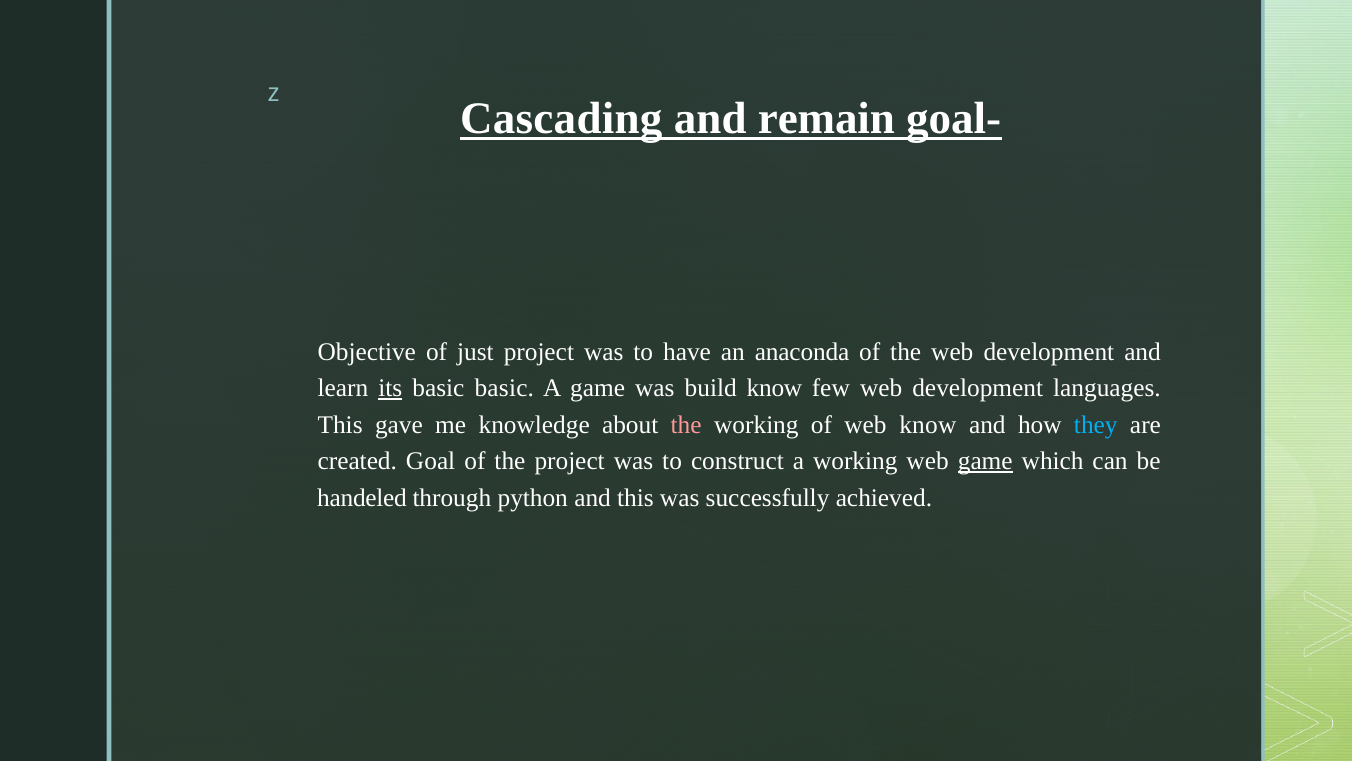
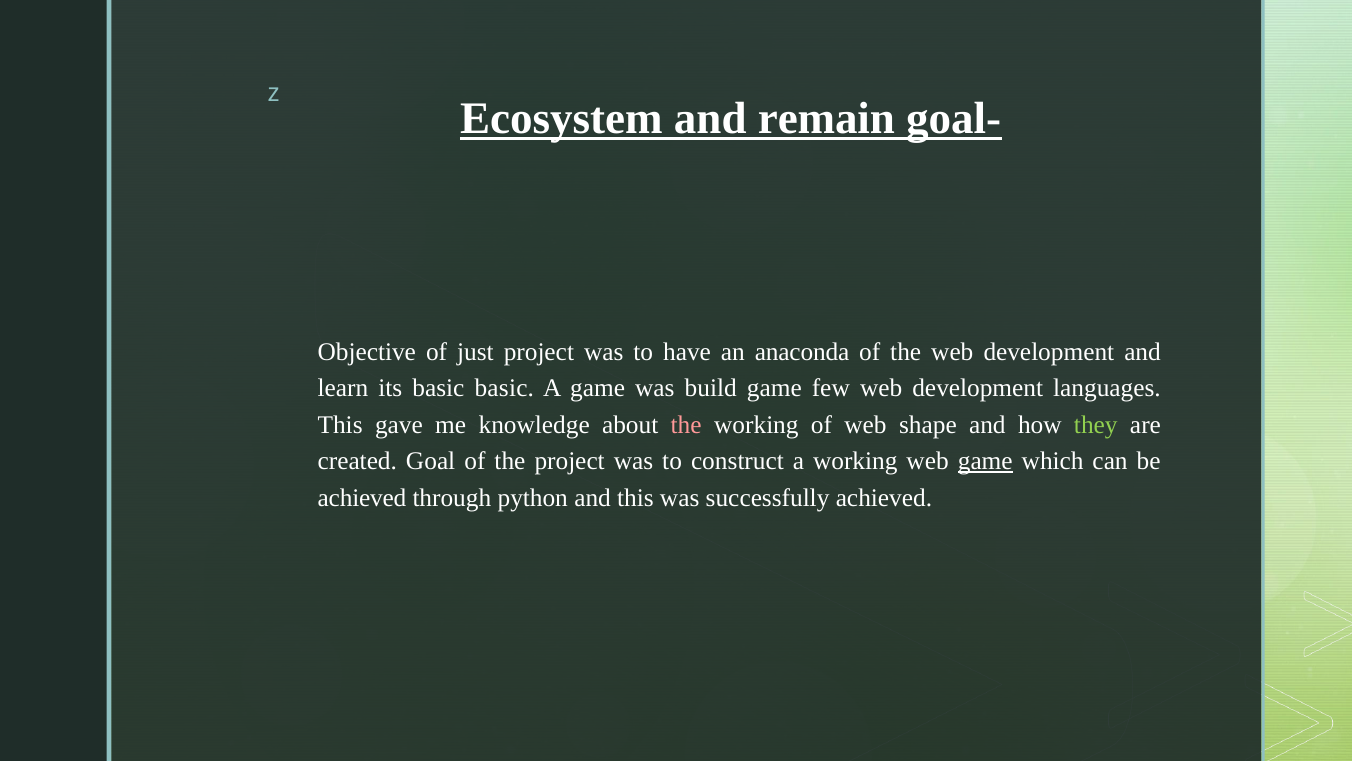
Cascading: Cascading -> Ecosystem
its underline: present -> none
build know: know -> game
web know: know -> shape
they colour: light blue -> light green
handeled at (362, 497): handeled -> achieved
